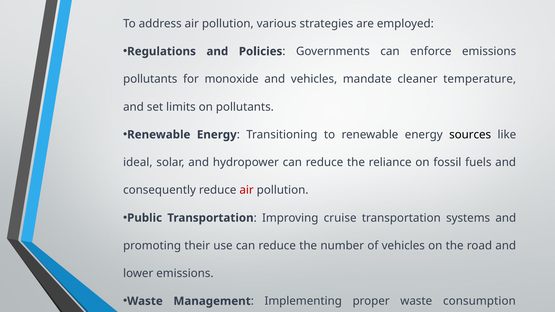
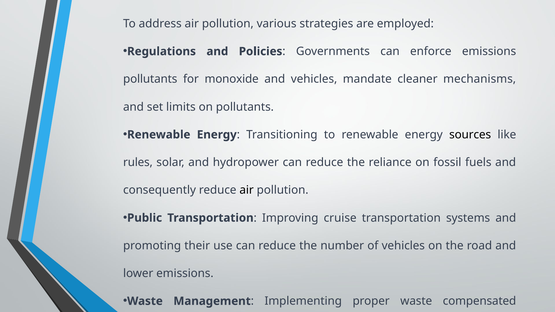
temperature: temperature -> mechanisms
ideal: ideal -> rules
air at (247, 190) colour: red -> black
consumption: consumption -> compensated
